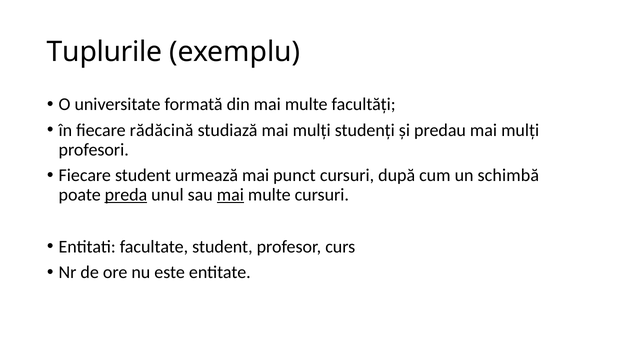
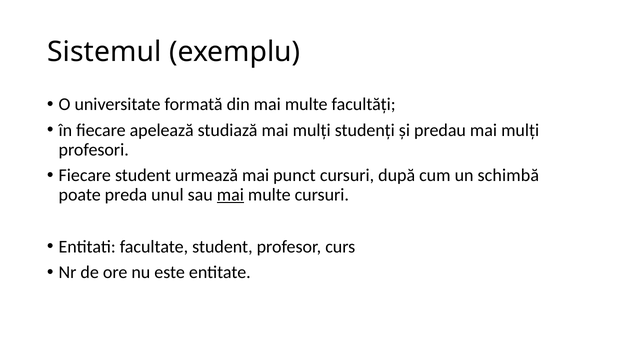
Tuplurile: Tuplurile -> Sistemul
rădăcină: rădăcină -> apelează
preda underline: present -> none
